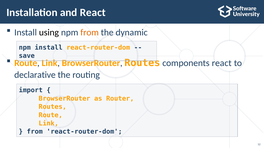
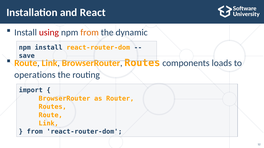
using colour: black -> red
components react: react -> loads
declarative: declarative -> operations
